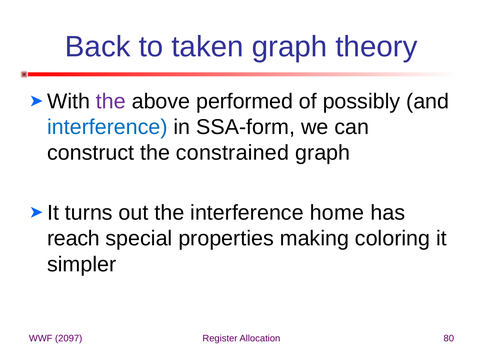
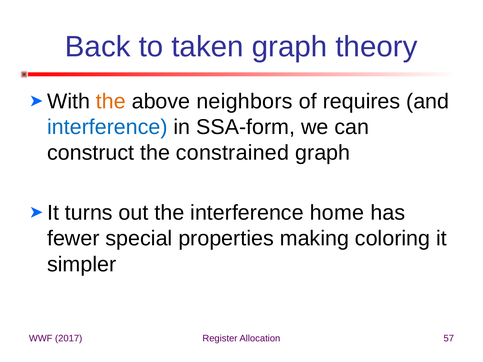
the at (111, 101) colour: purple -> orange
performed: performed -> neighbors
possibly: possibly -> requires
reach: reach -> fewer
2097: 2097 -> 2017
80: 80 -> 57
